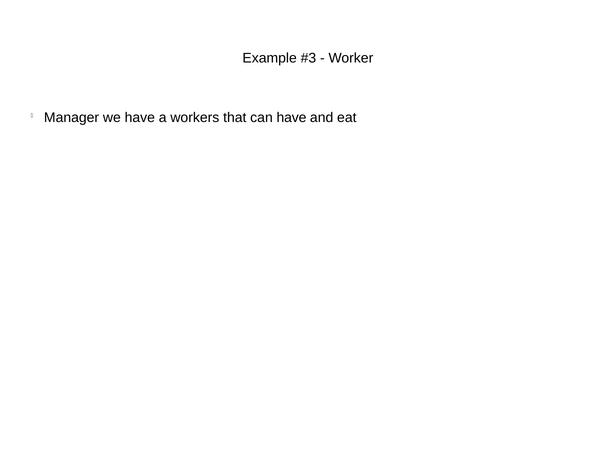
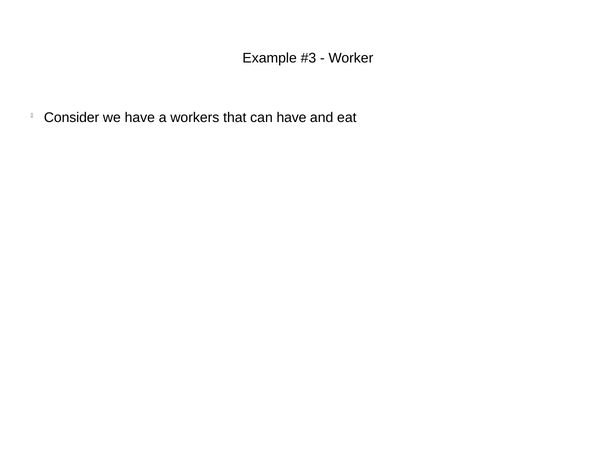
Manager: Manager -> Consider
